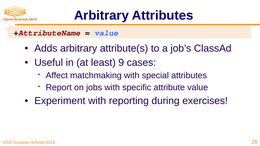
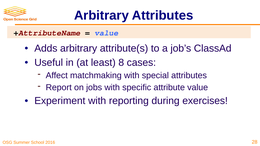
9: 9 -> 8
